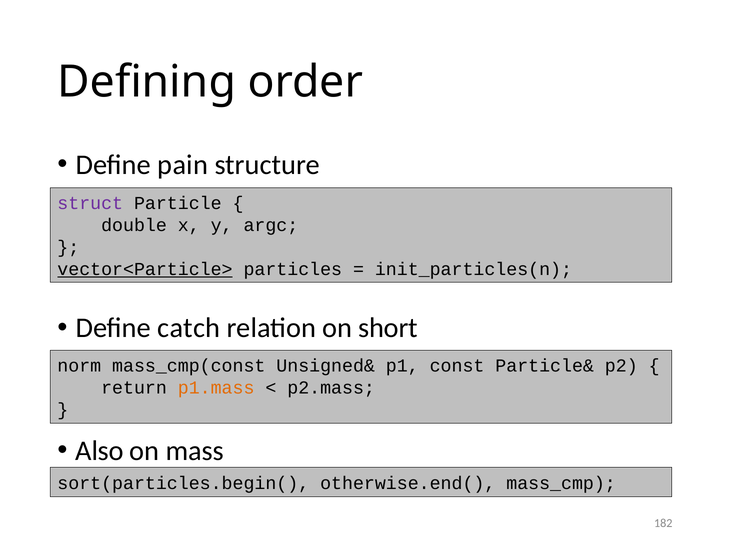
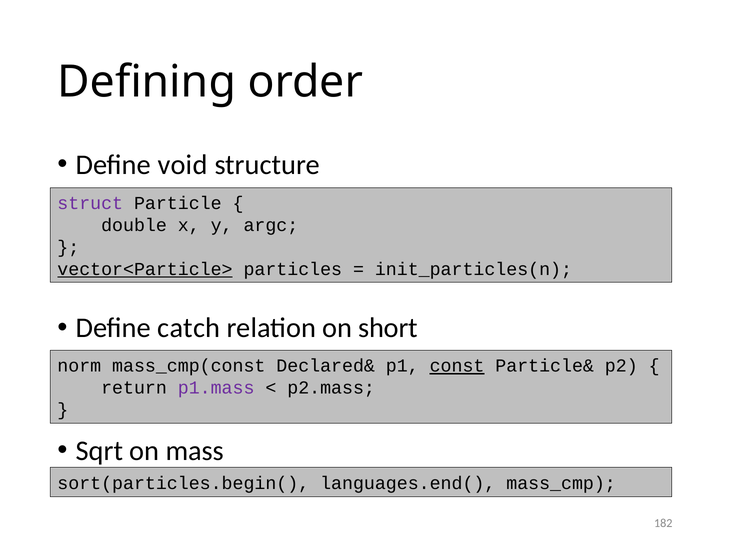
pain: pain -> void
Unsigned&: Unsigned& -> Declared&
const underline: none -> present
p1.mass colour: orange -> purple
Also: Also -> Sqrt
otherwise.end(: otherwise.end( -> languages.end(
